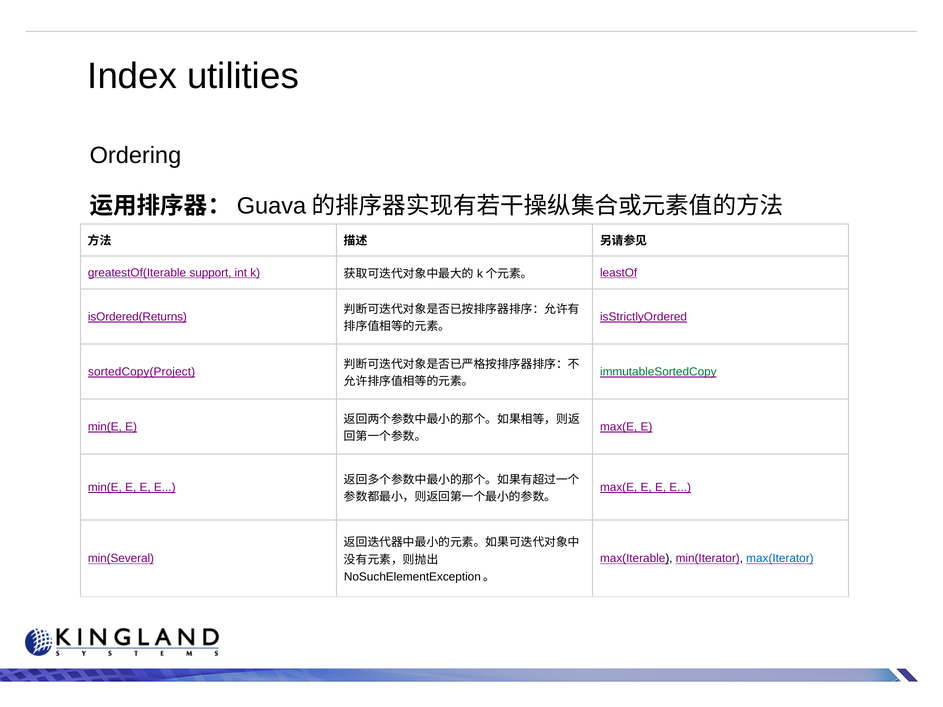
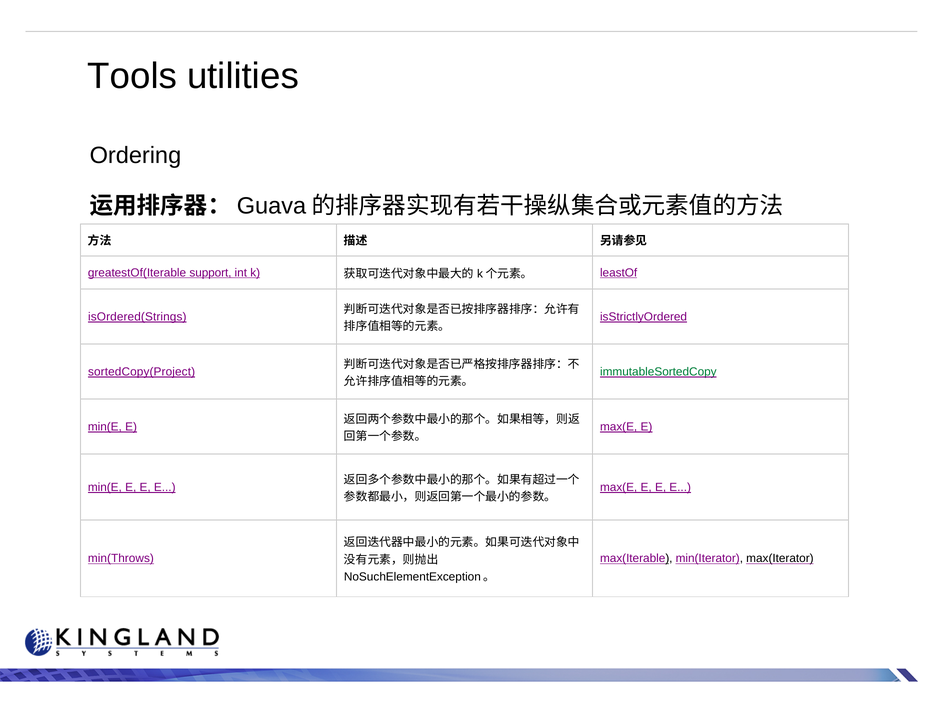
Index: Index -> Tools
isOrdered(Returns: isOrdered(Returns -> isOrdered(Strings
min(Several: min(Several -> min(Throws
max(Iterator colour: blue -> black
